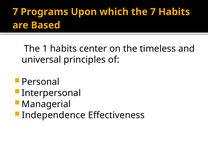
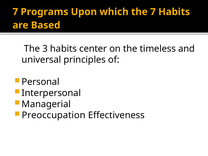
1: 1 -> 3
Independence: Independence -> Preoccupation
